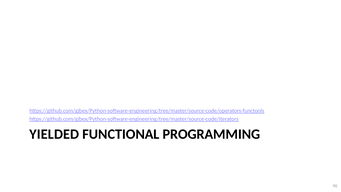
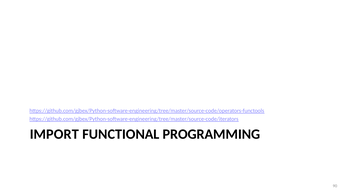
YIELDED: YIELDED -> IMPORT
